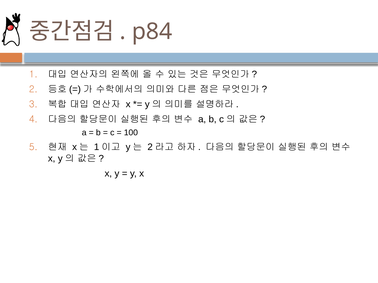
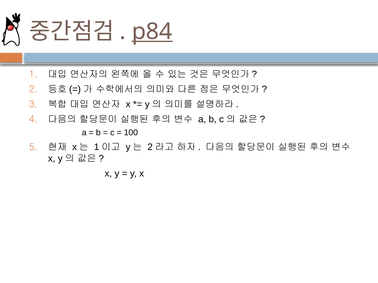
p84 underline: none -> present
